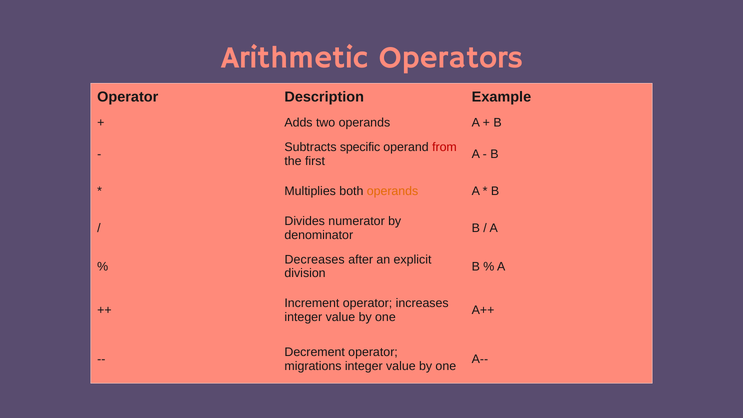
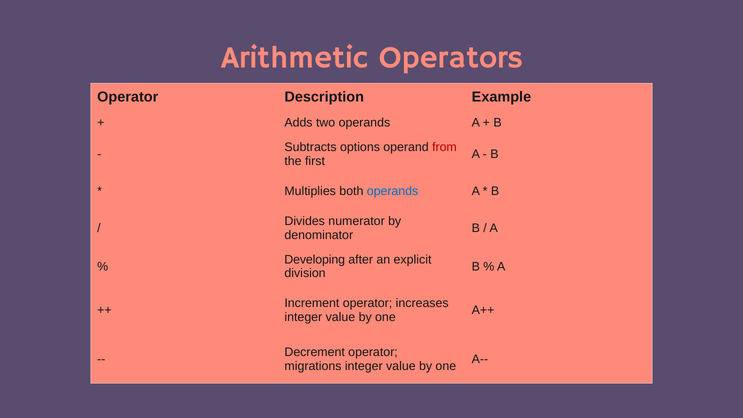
specific: specific -> options
operands at (393, 191) colour: orange -> blue
Decreases: Decreases -> Developing
